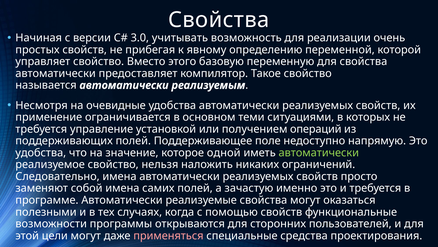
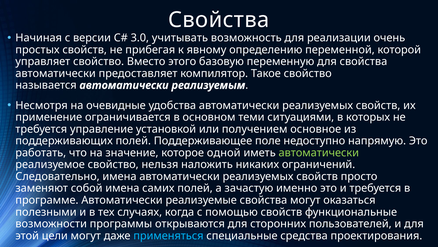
операций: операций -> основное
удобства at (41, 152): удобства -> работать
применяться colour: pink -> light blue
